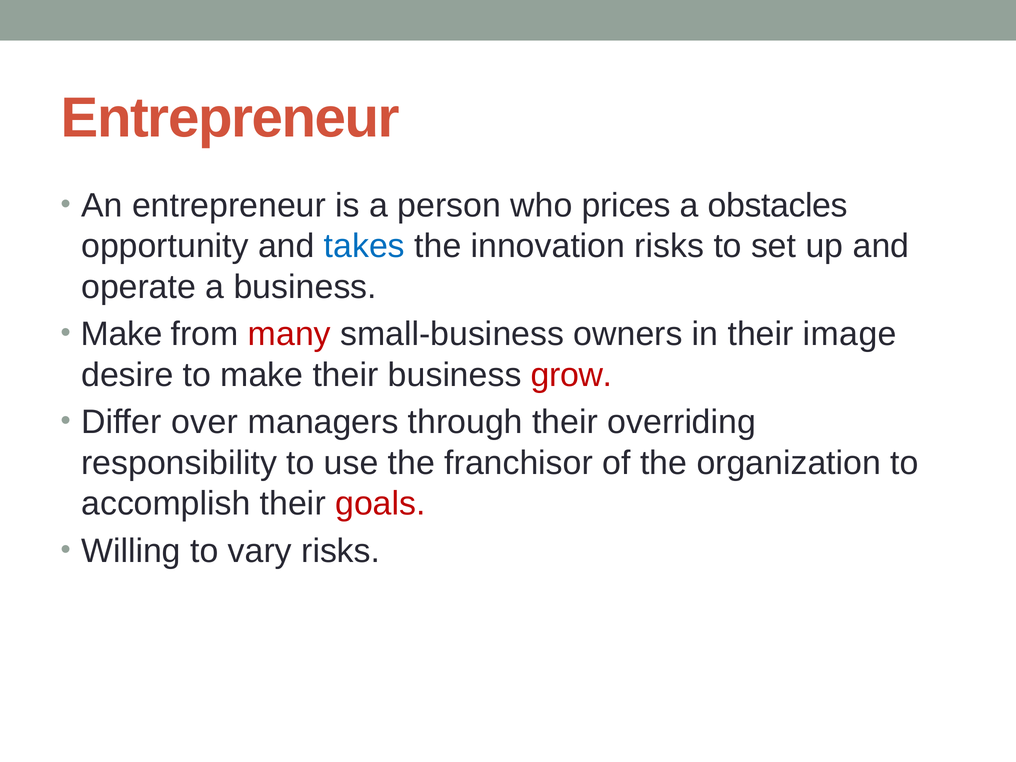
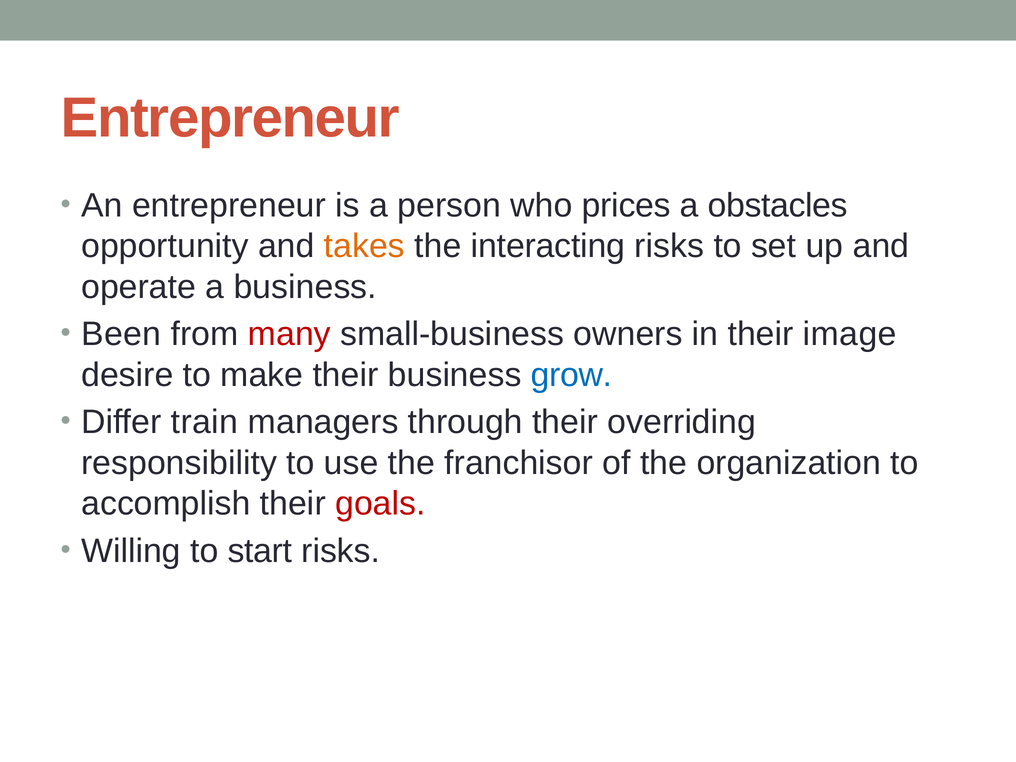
takes colour: blue -> orange
innovation: innovation -> interacting
Make at (122, 334): Make -> Been
grow colour: red -> blue
over: over -> train
vary: vary -> start
